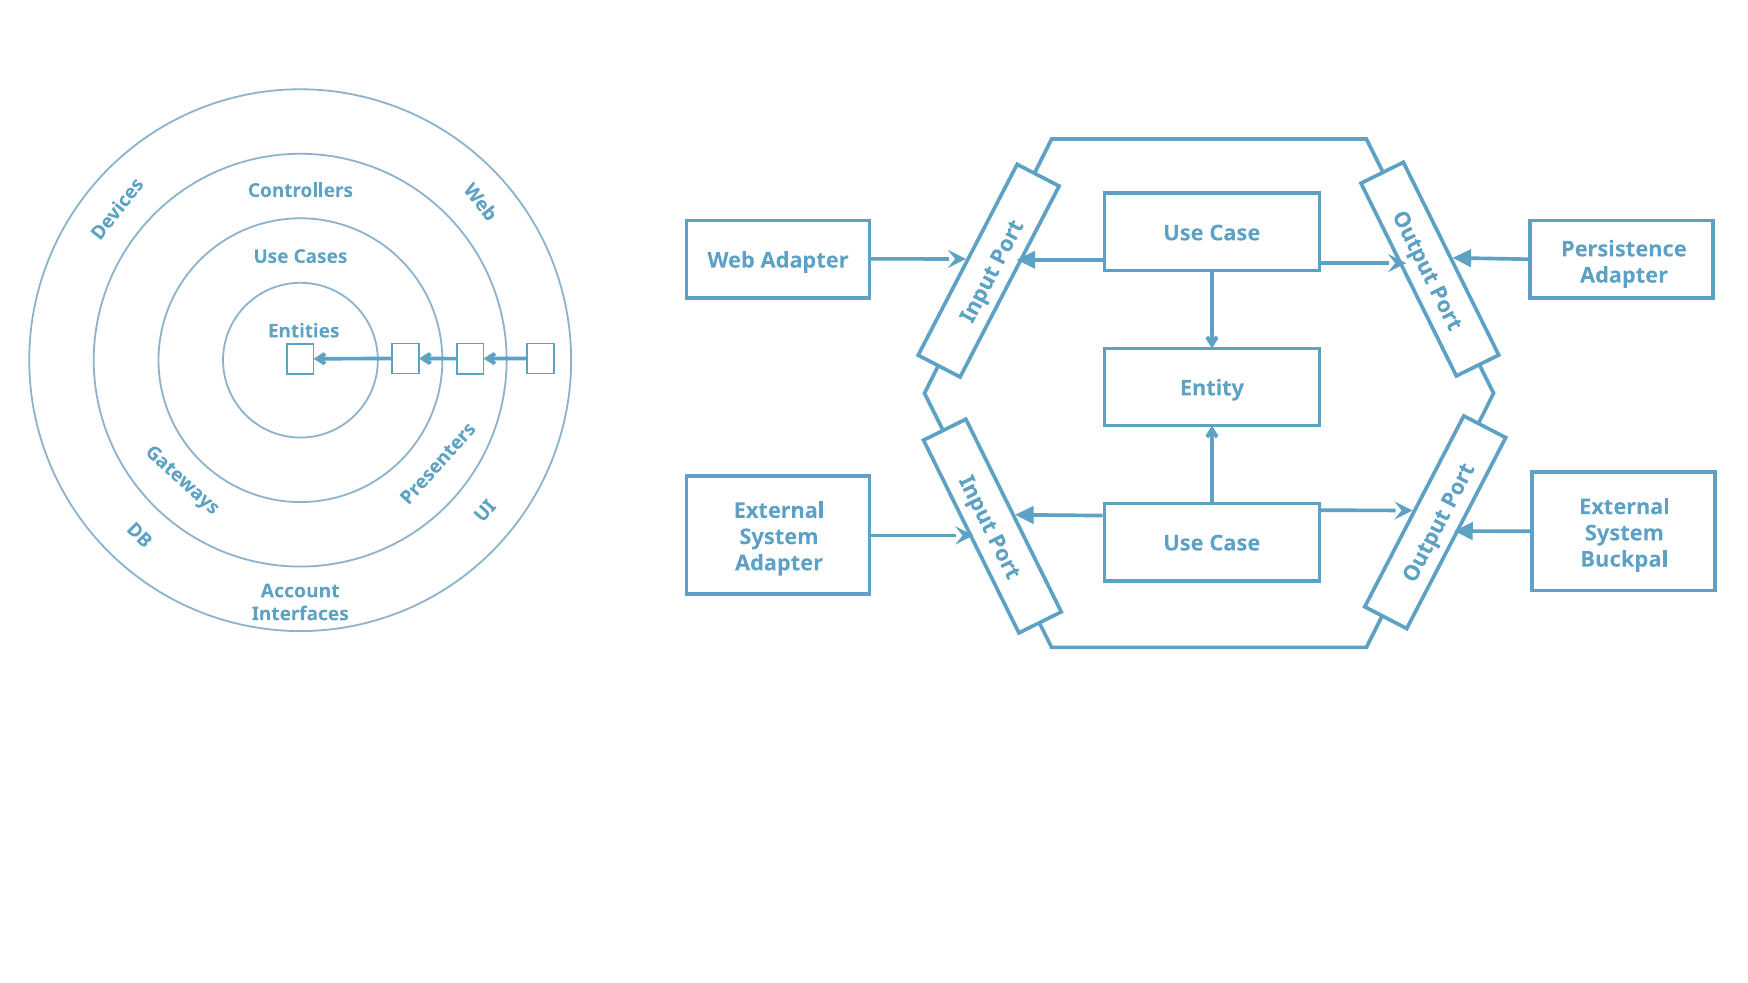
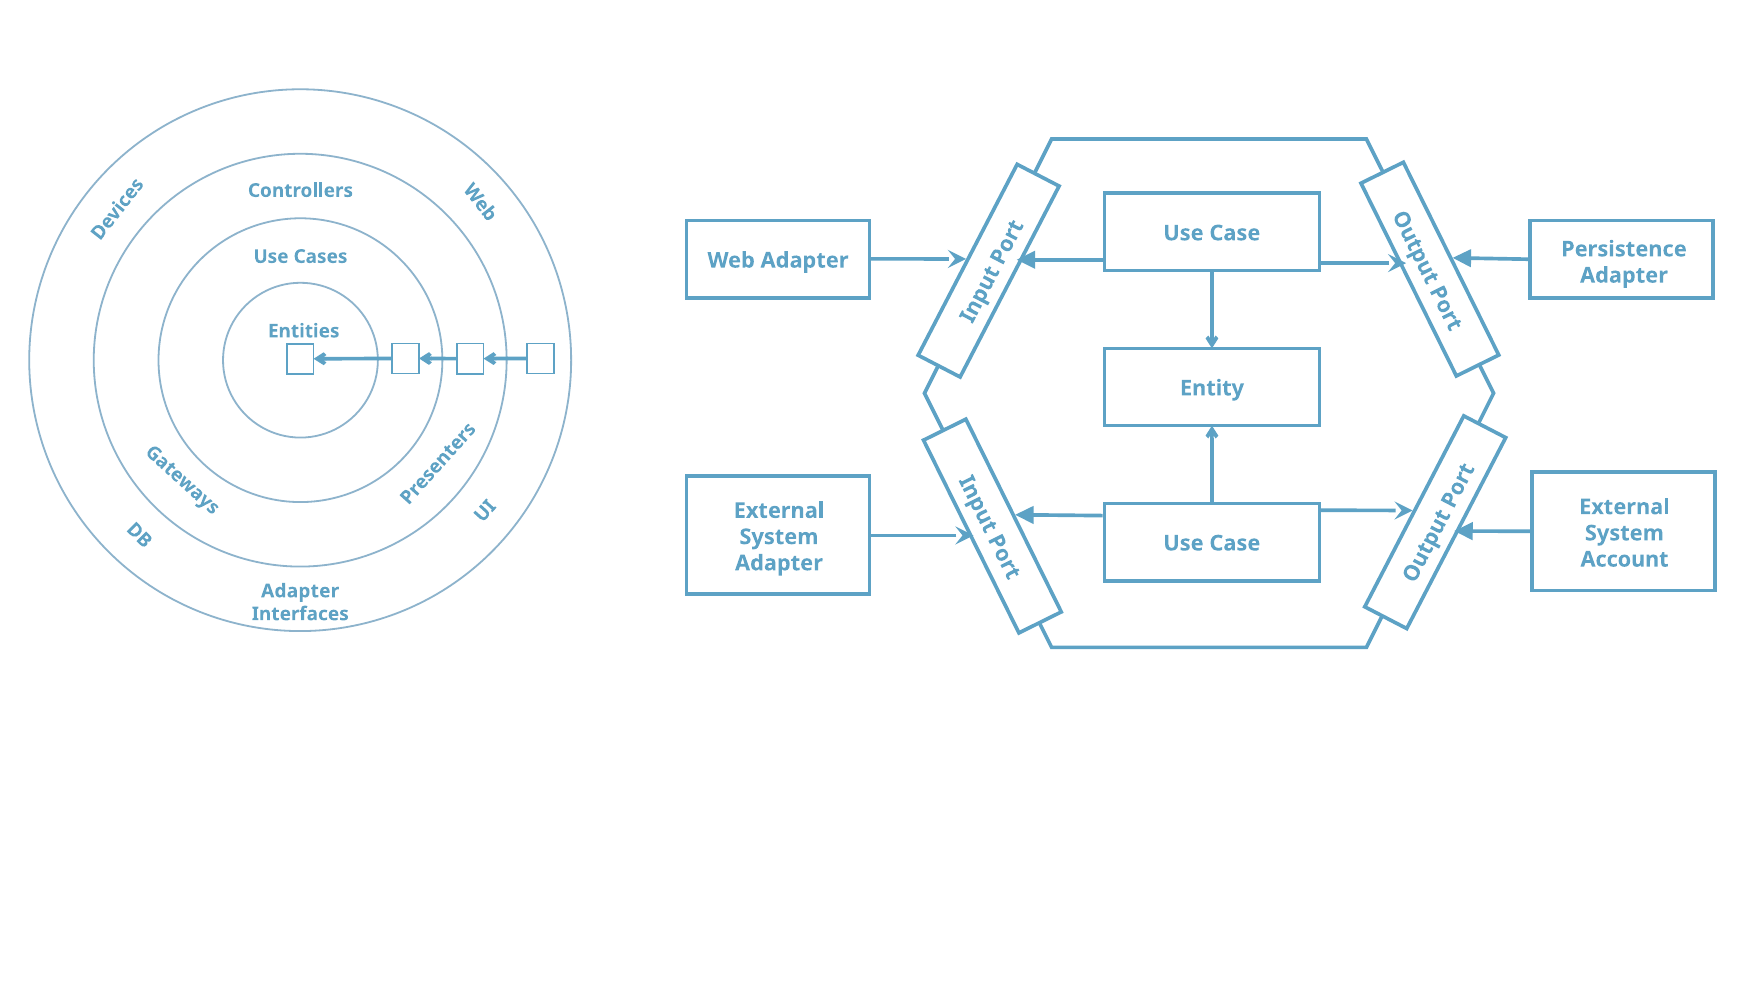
Buckpal: Buckpal -> Account
Account at (300, 591): Account -> Adapter
